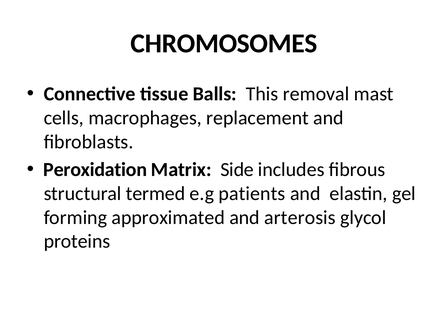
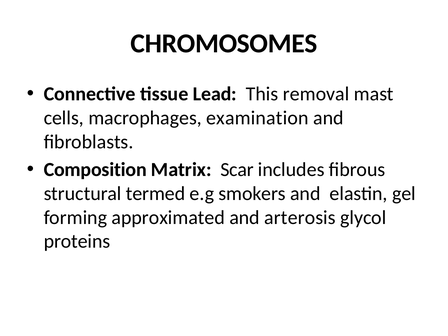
Balls: Balls -> Lead
replacement: replacement -> examination
Peroxidation: Peroxidation -> Composition
Side: Side -> Scar
patients: patients -> smokers
